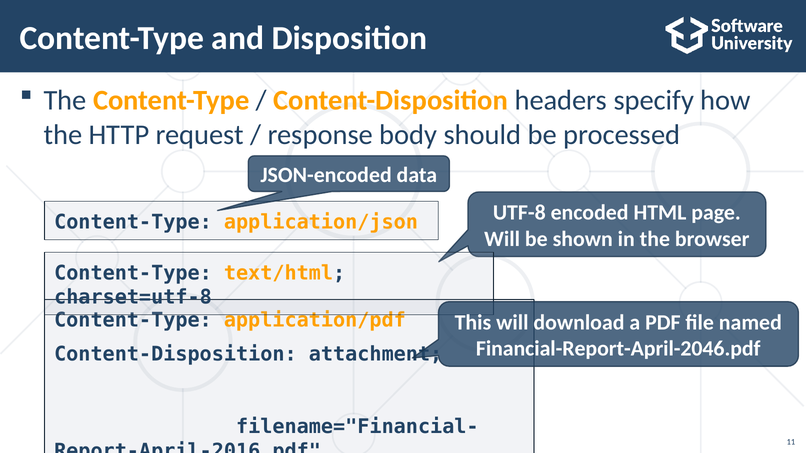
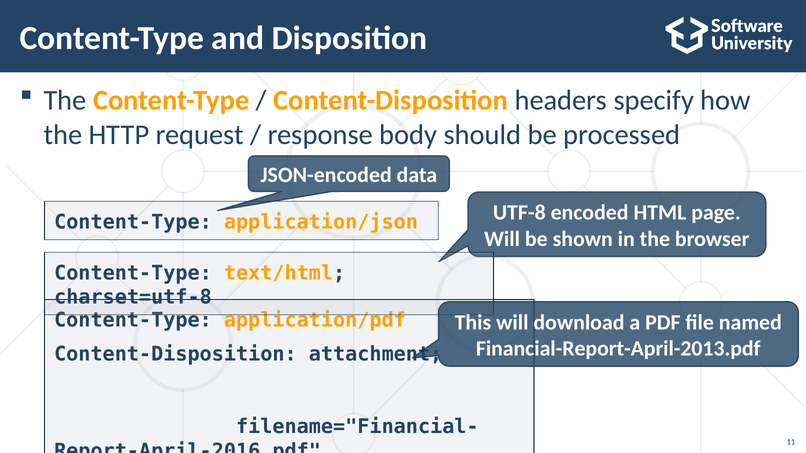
Financial-Report-April-2046.pdf: Financial-Report-April-2046.pdf -> Financial-Report-April-2013.pdf
